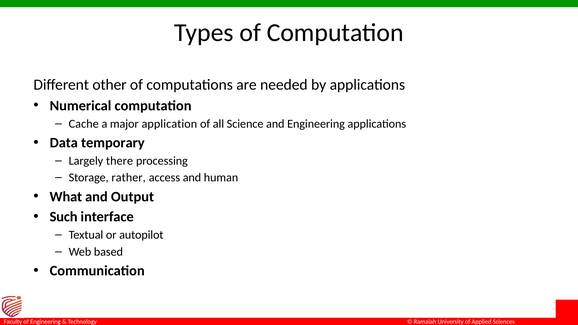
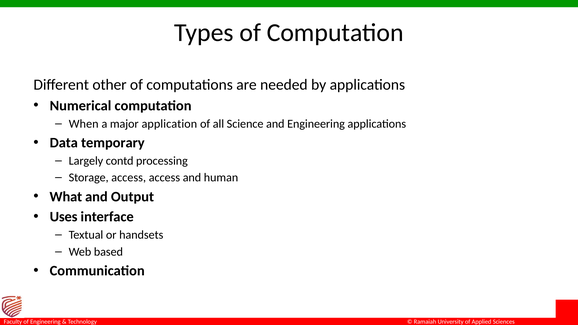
Cache: Cache -> When
there: there -> contd
Storage rather: rather -> access
Such: Such -> Uses
autopilot: autopilot -> handsets
